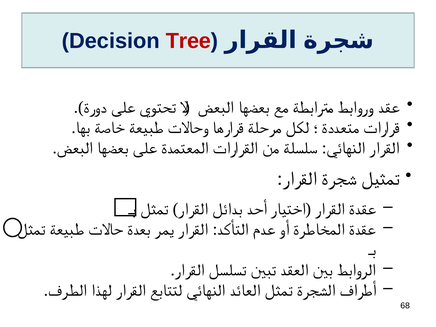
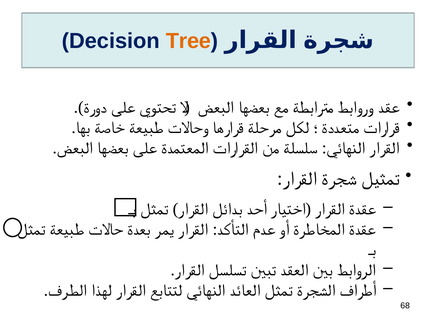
Tree colour: red -> orange
